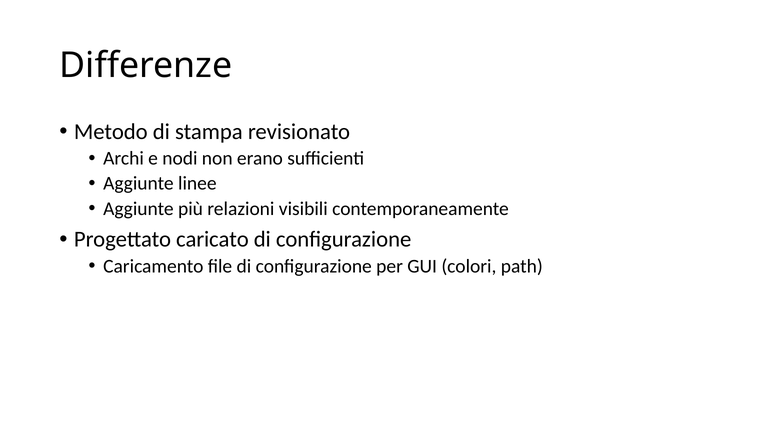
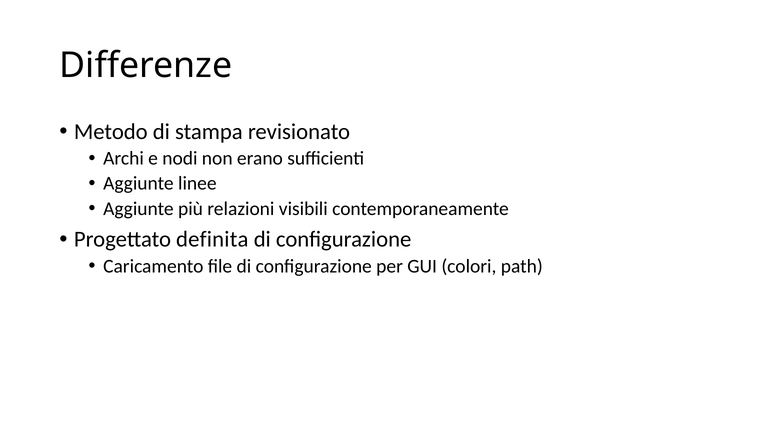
caricato: caricato -> definita
